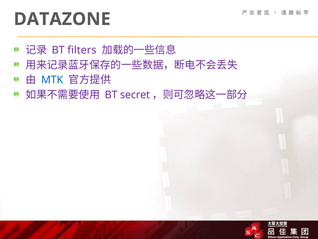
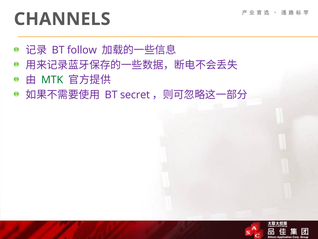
DATAZONE: DATAZONE -> CHANNELS
filters: filters -> follow
MTK colour: blue -> green
